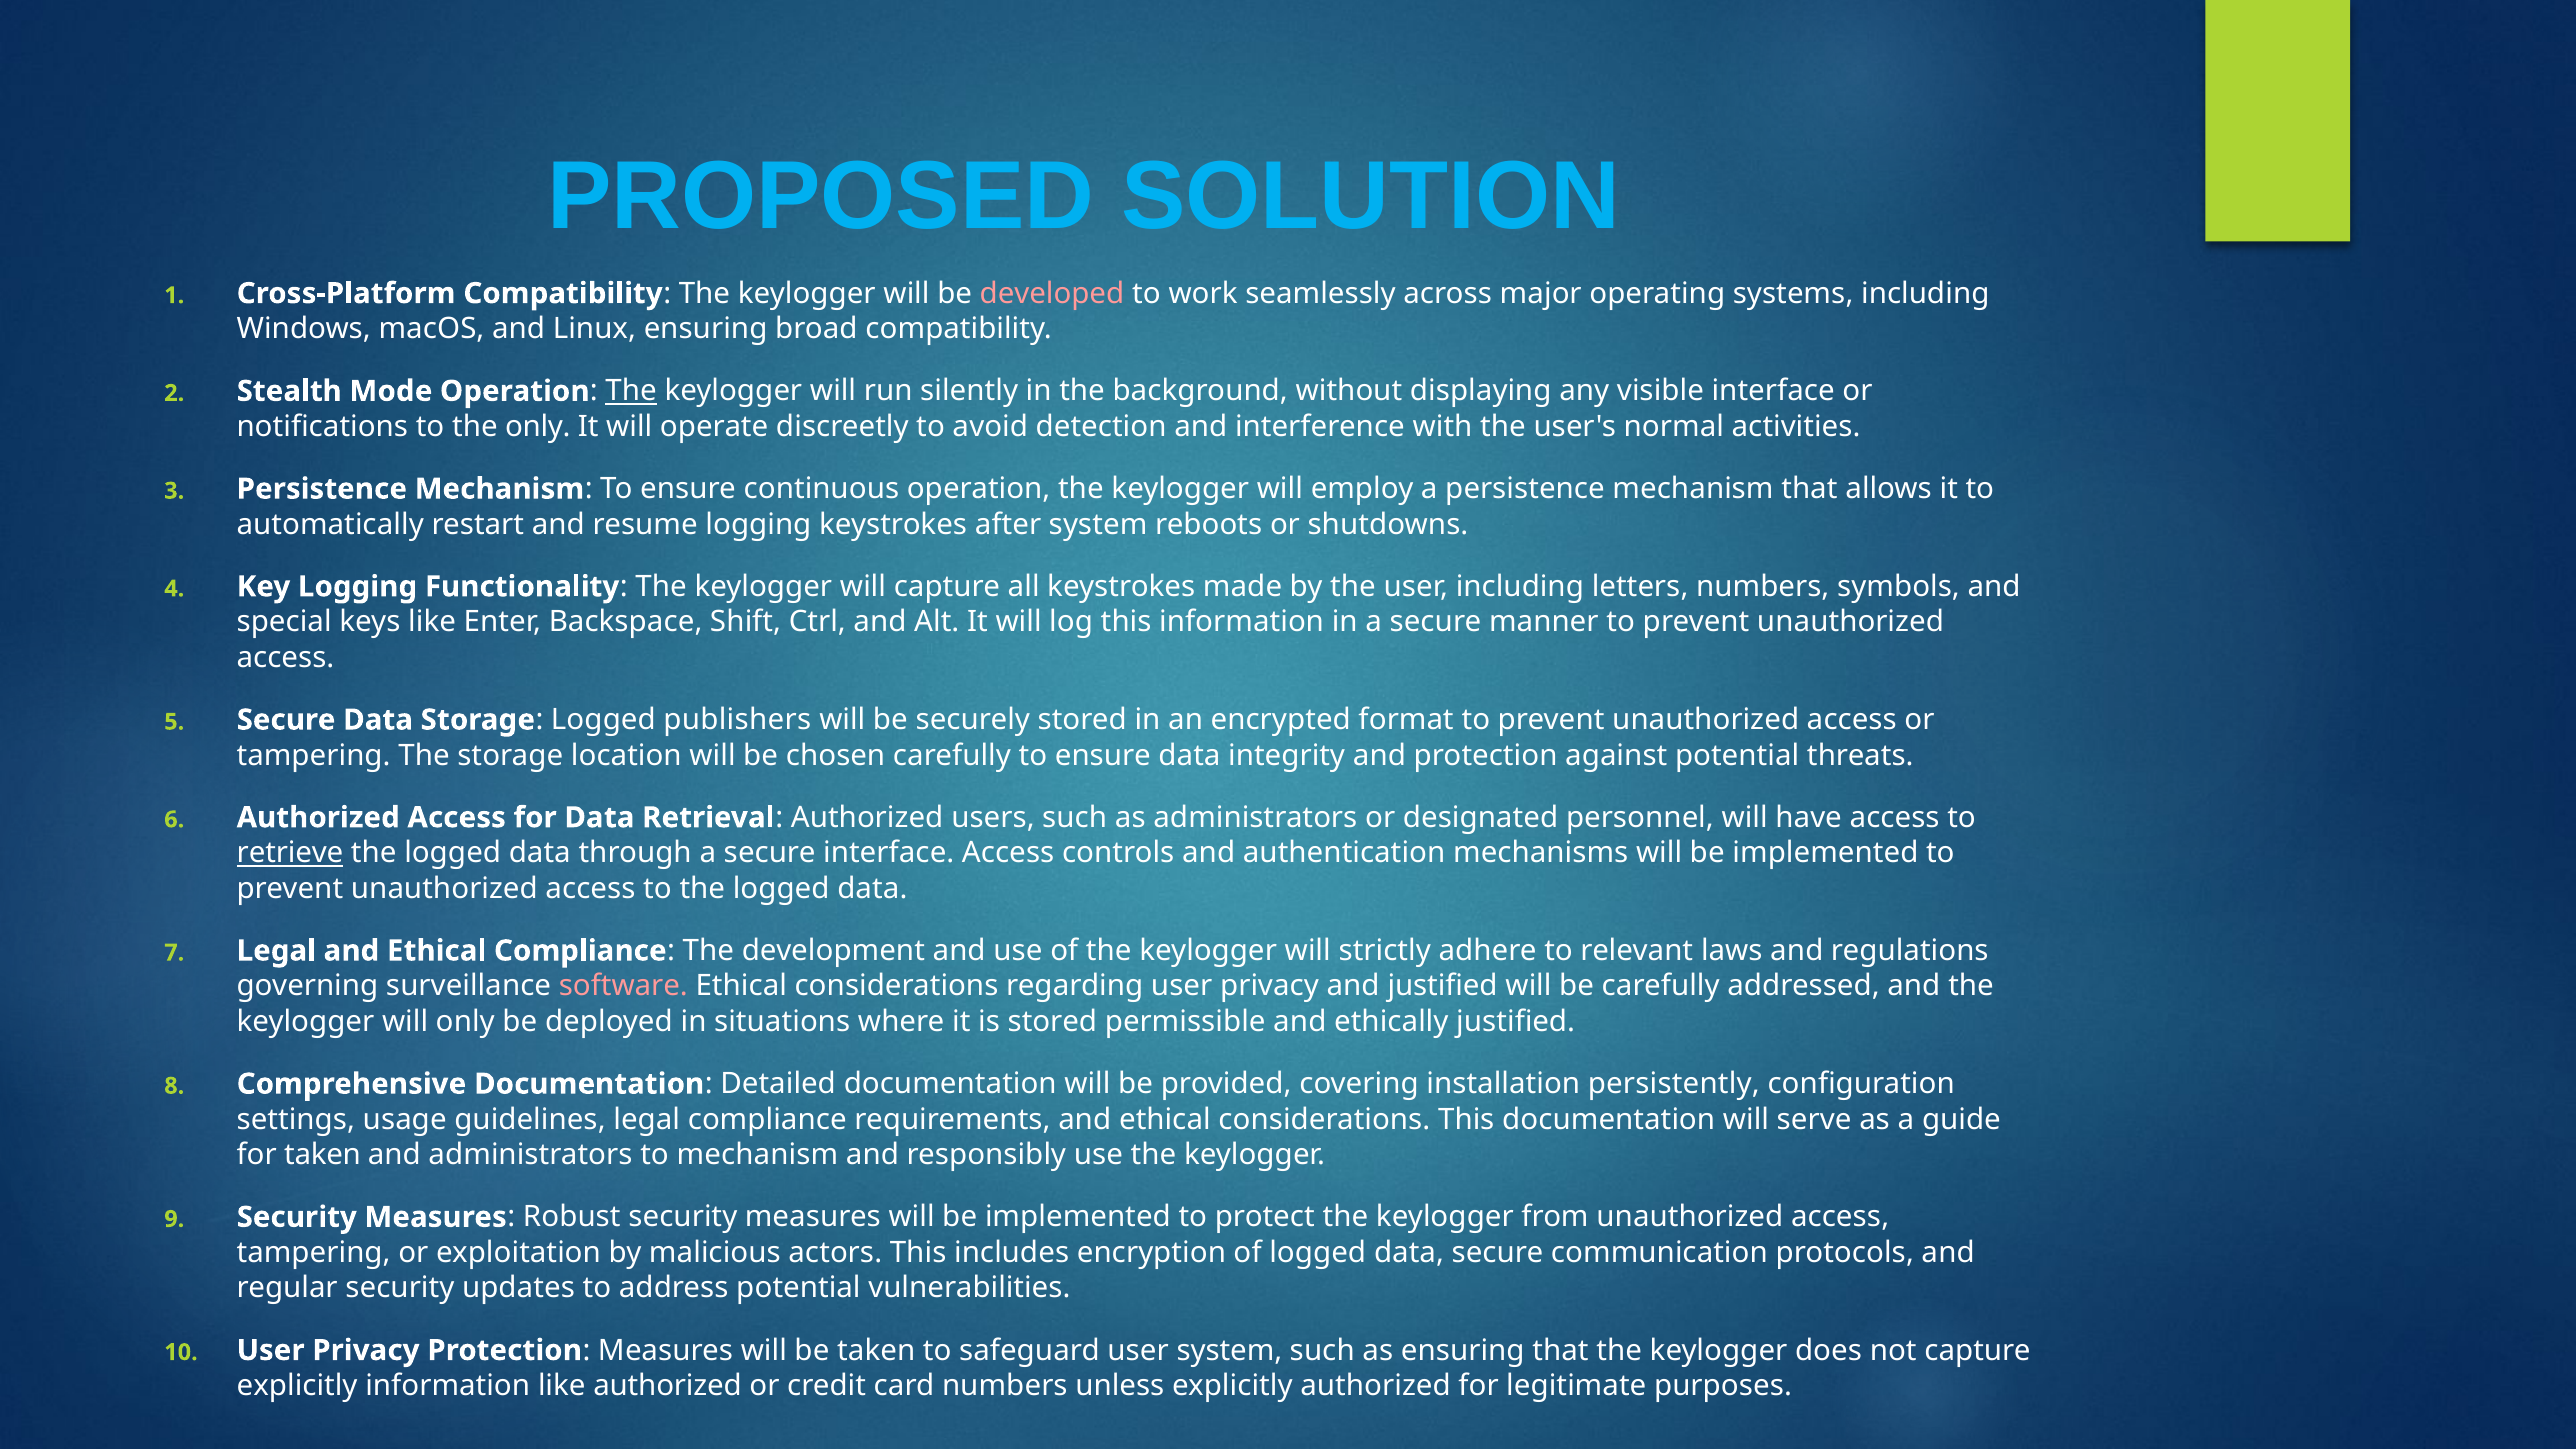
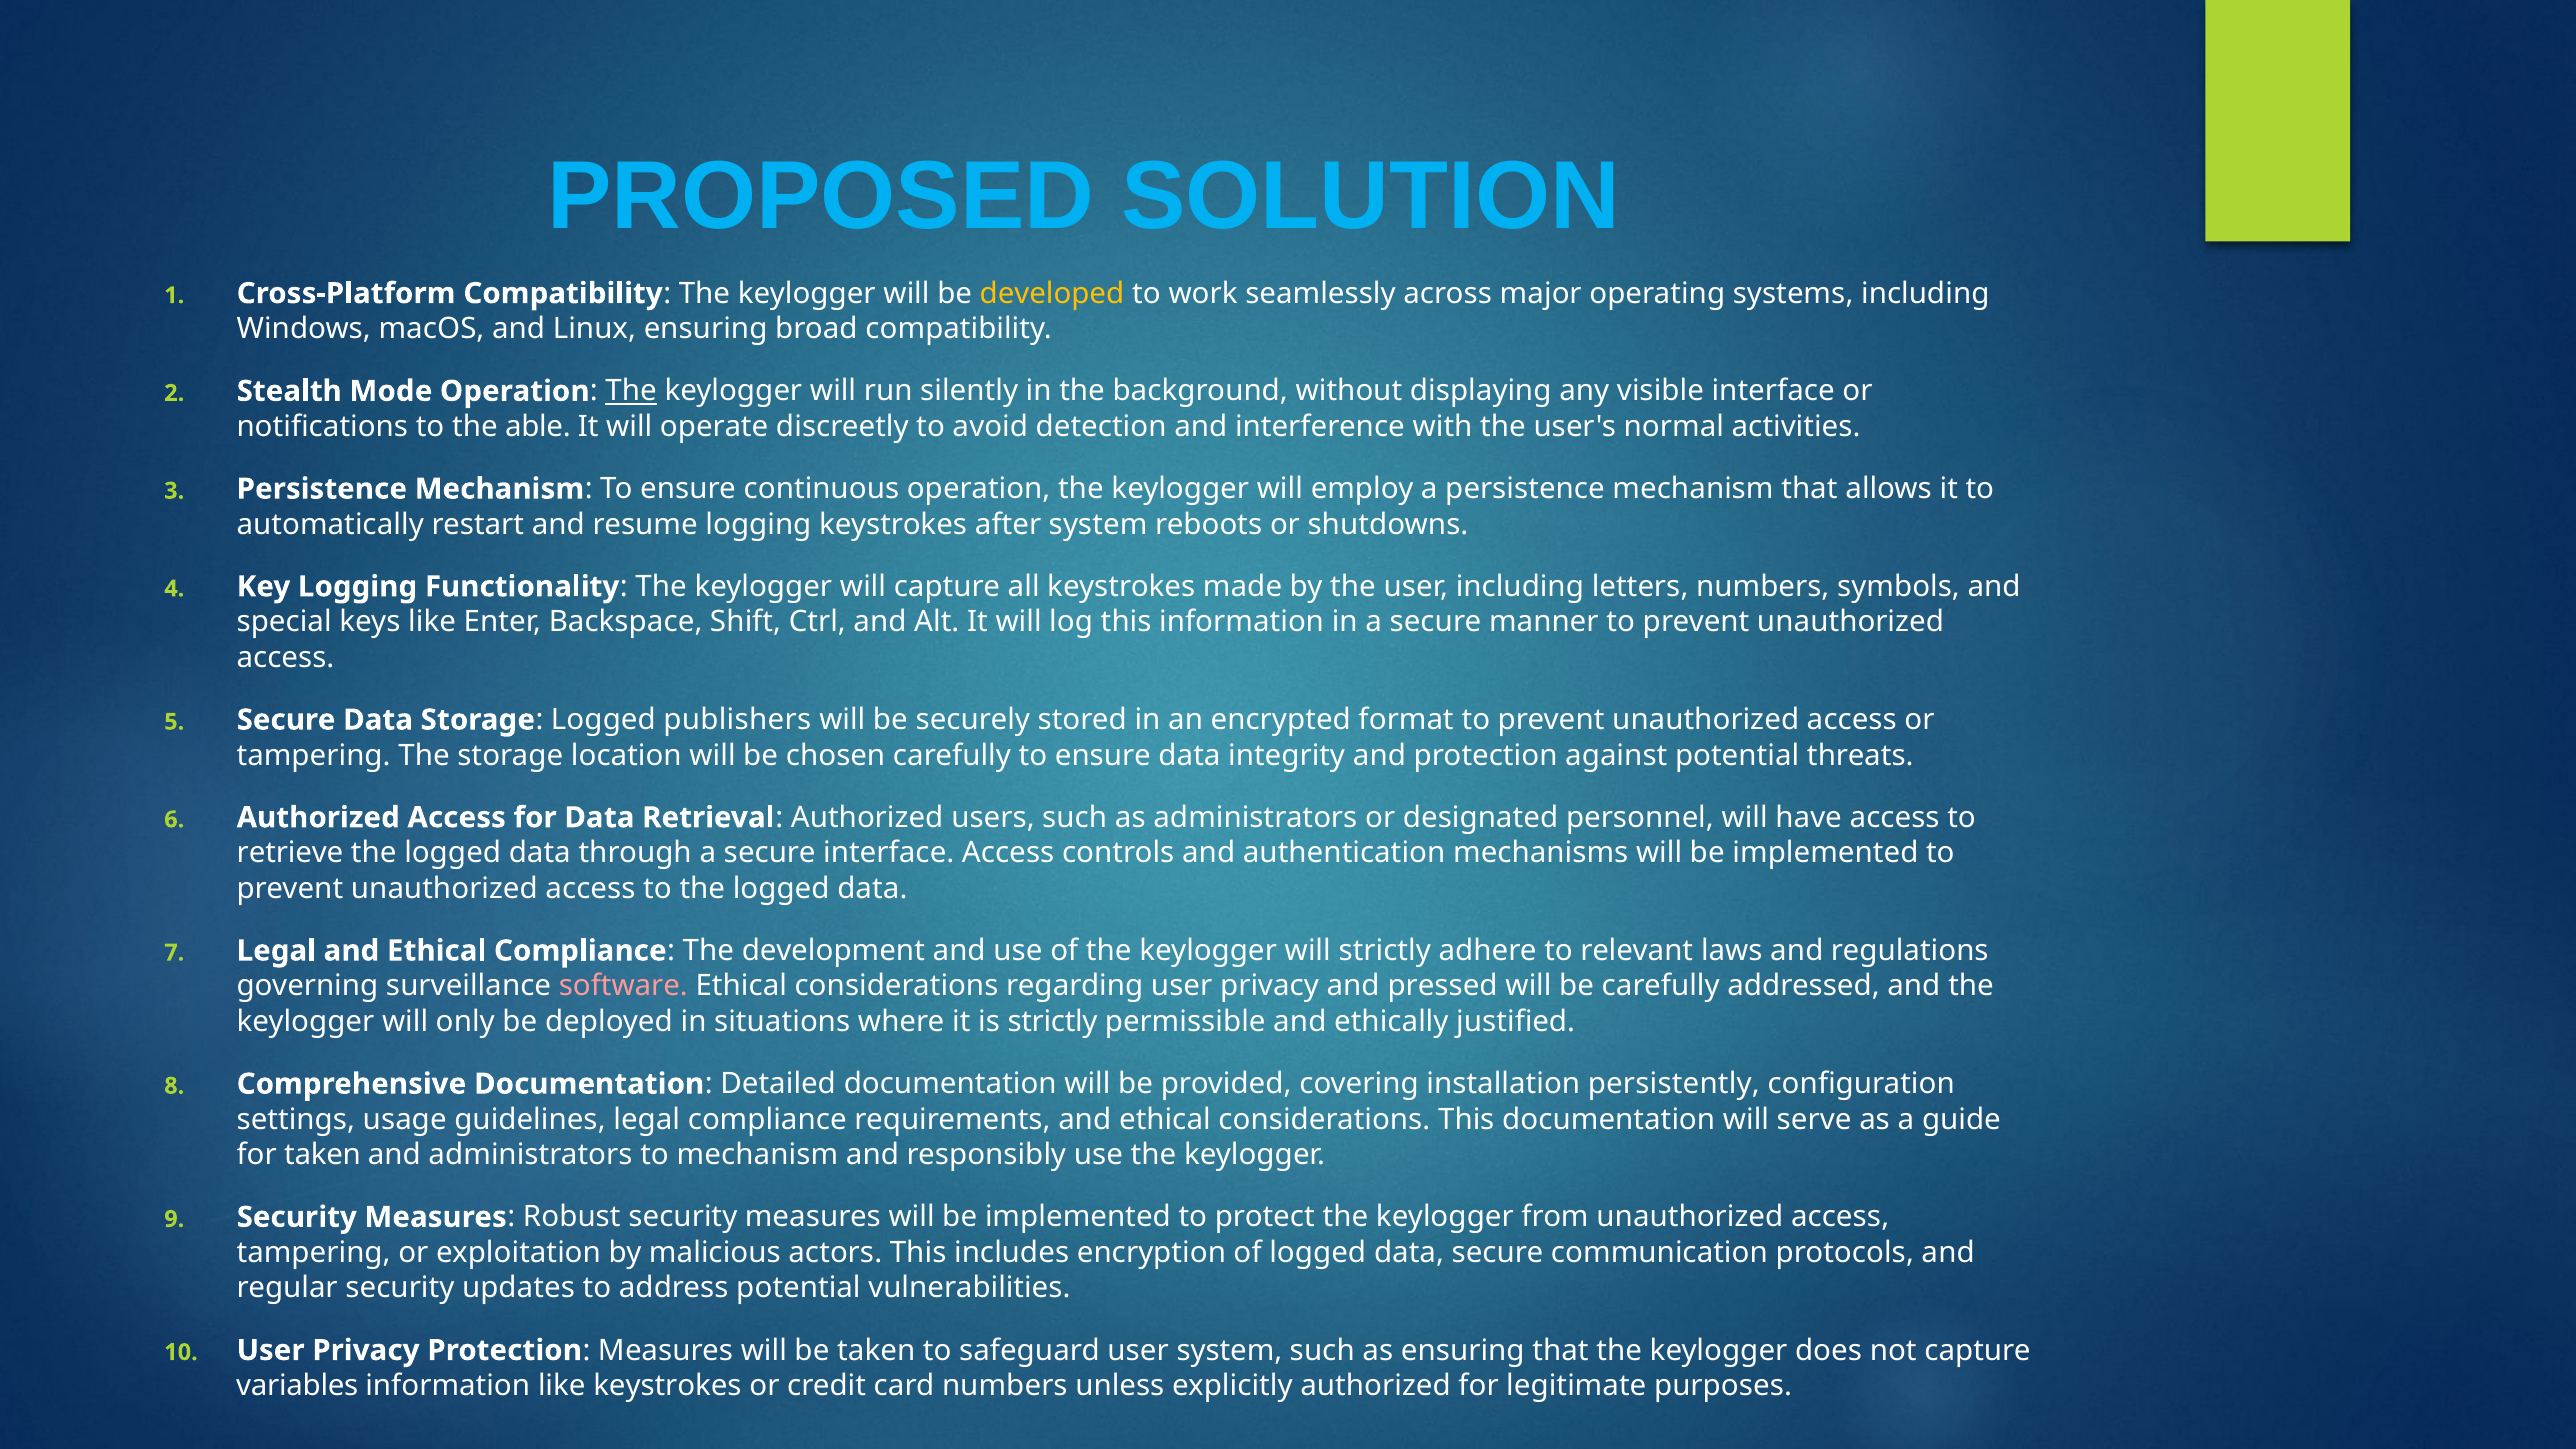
developed colour: pink -> yellow
the only: only -> able
retrieve underline: present -> none
and justified: justified -> pressed
is stored: stored -> strictly
explicitly at (297, 1386): explicitly -> variables
like authorized: authorized -> keystrokes
